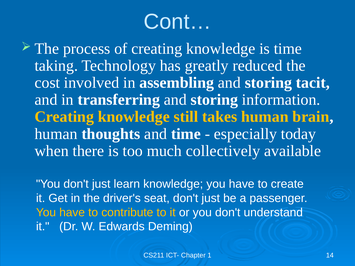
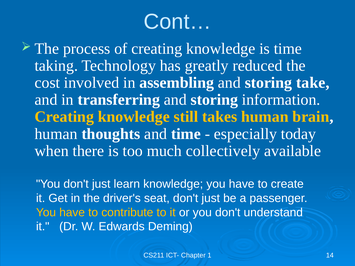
tacit: tacit -> take
